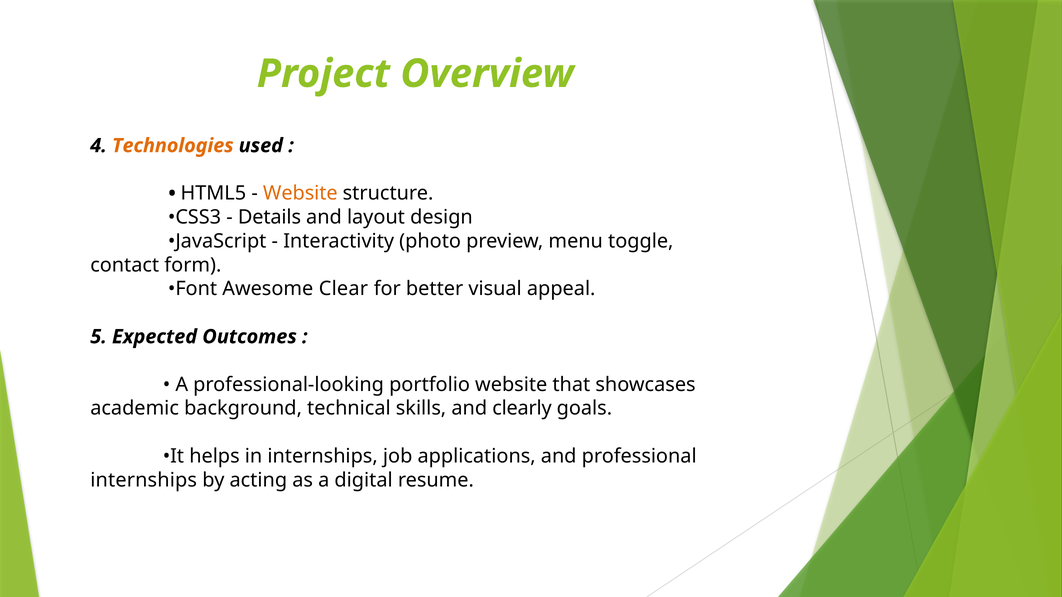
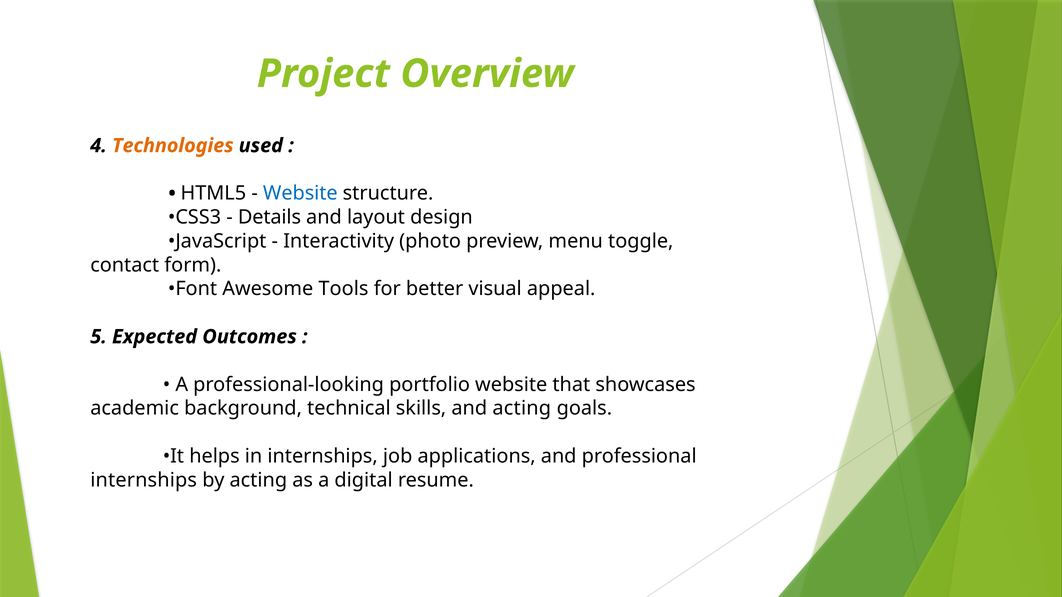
Website at (300, 194) colour: orange -> blue
Clear: Clear -> Tools
and clearly: clearly -> acting
